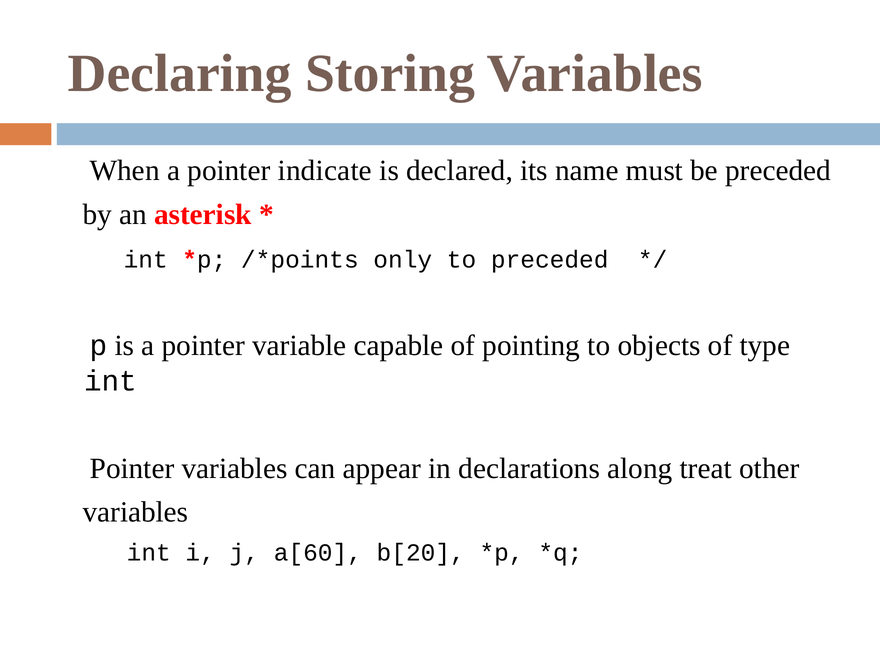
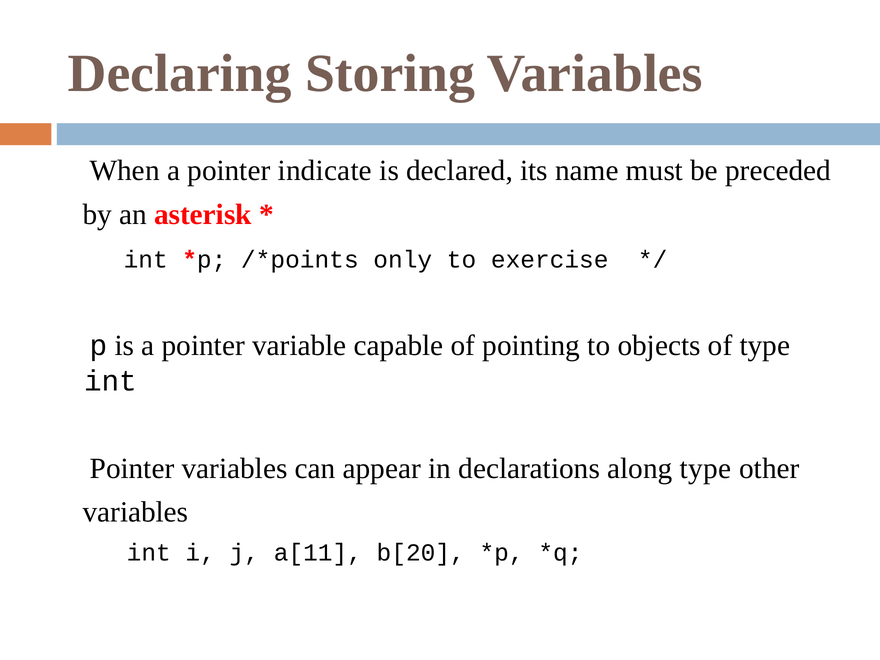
to preceded: preceded -> exercise
along treat: treat -> type
a[60: a[60 -> a[11
